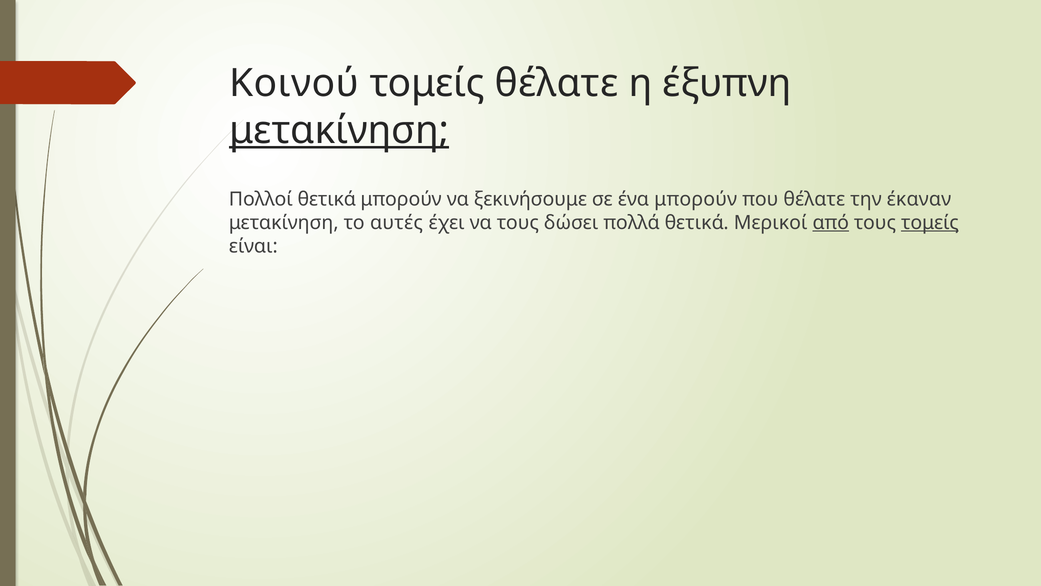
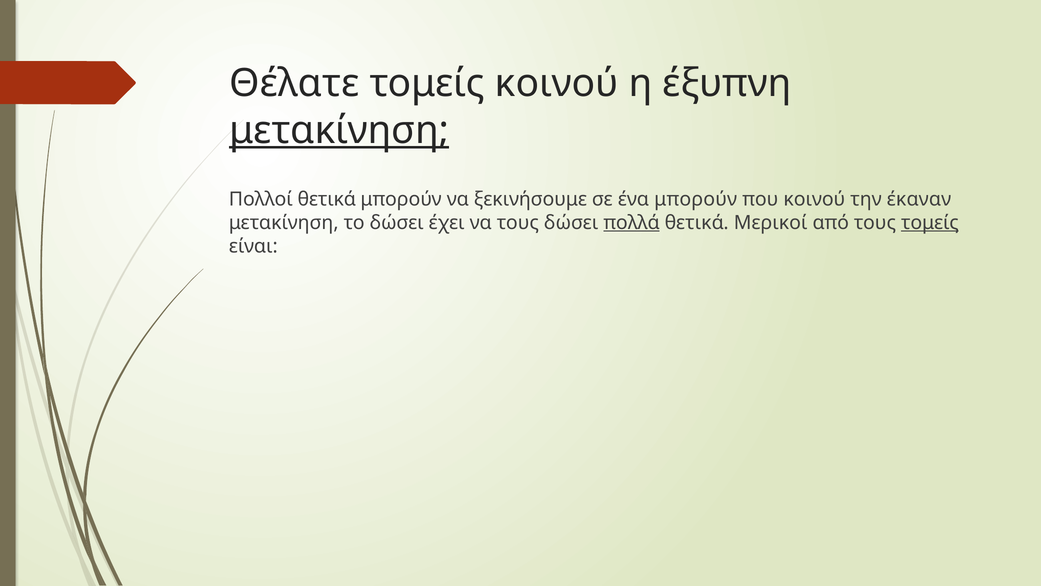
Κοινού: Κοινού -> Θέλατε
τομείς θέλατε: θέλατε -> κοινού
που θέλατε: θέλατε -> κοινού
το αυτές: αυτές -> δώσει
πολλά underline: none -> present
από underline: present -> none
